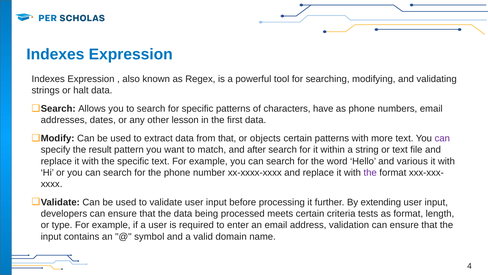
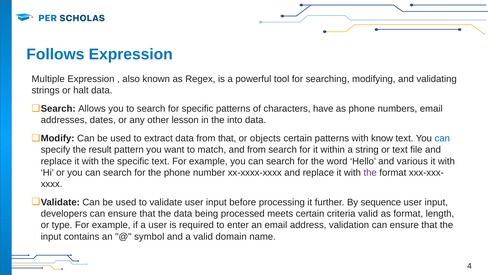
Indexes at (55, 54): Indexes -> Follows
Indexes at (48, 79): Indexes -> Multiple
first: first -> into
more: more -> know
can at (442, 138) colour: purple -> blue
and after: after -> from
extending: extending -> sequence
criteria tests: tests -> valid
